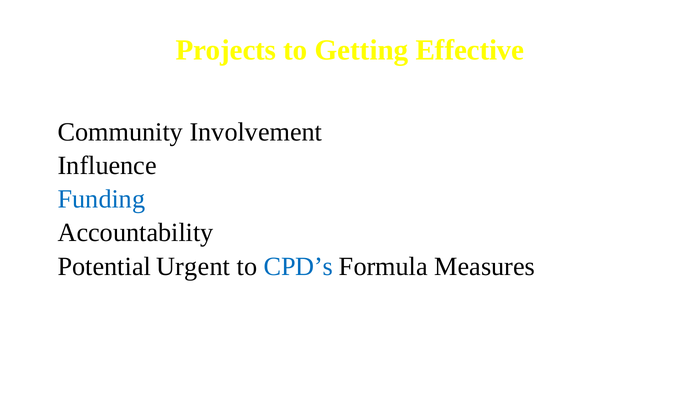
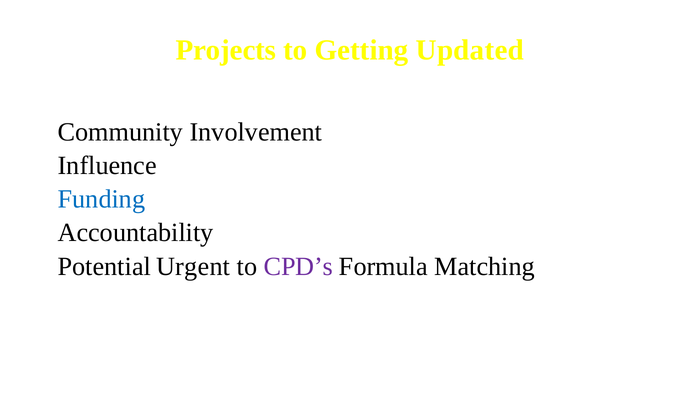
Effective: Effective -> Updated
CPD’s colour: blue -> purple
Measures: Measures -> Matching
